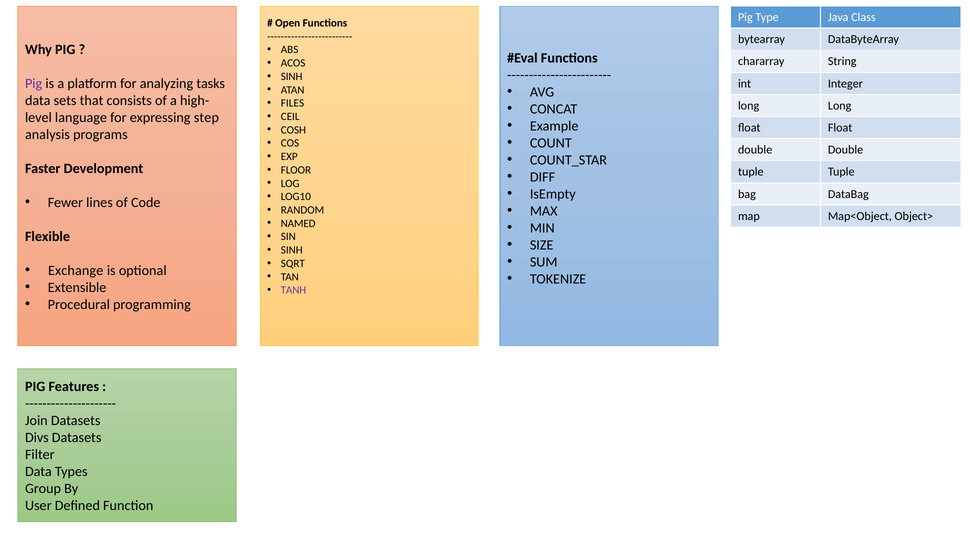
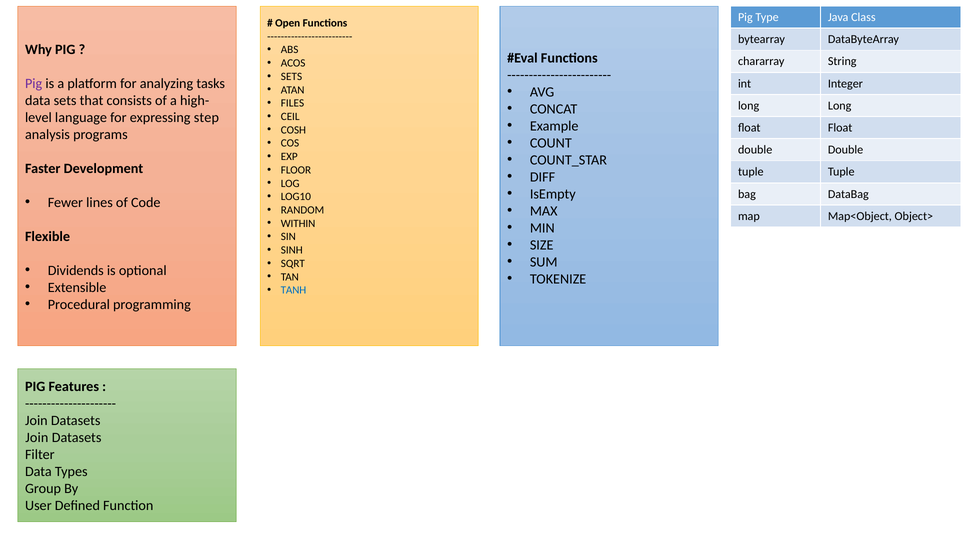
SINH at (292, 76): SINH -> SETS
NAMED: NAMED -> WITHIN
Exchange: Exchange -> Dividends
TANH colour: purple -> blue
Divs at (37, 437): Divs -> Join
